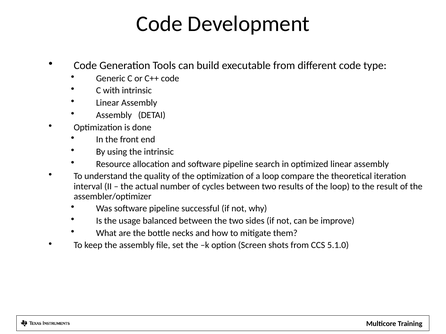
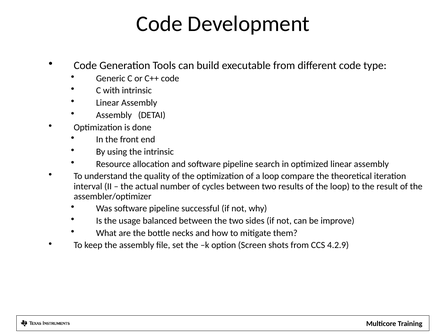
5.1.0: 5.1.0 -> 4.2.9
